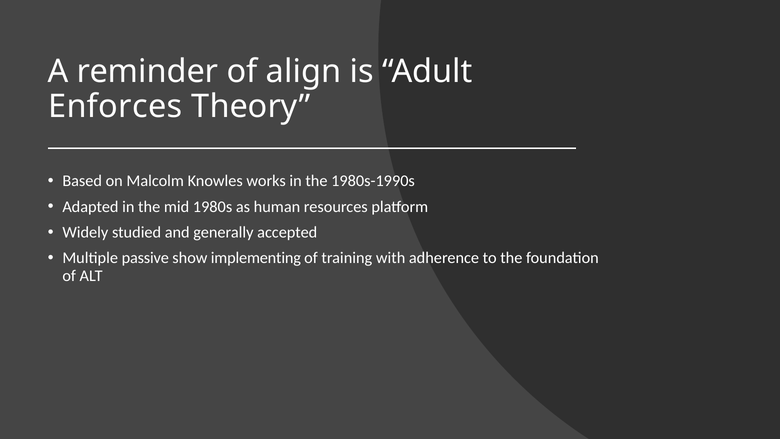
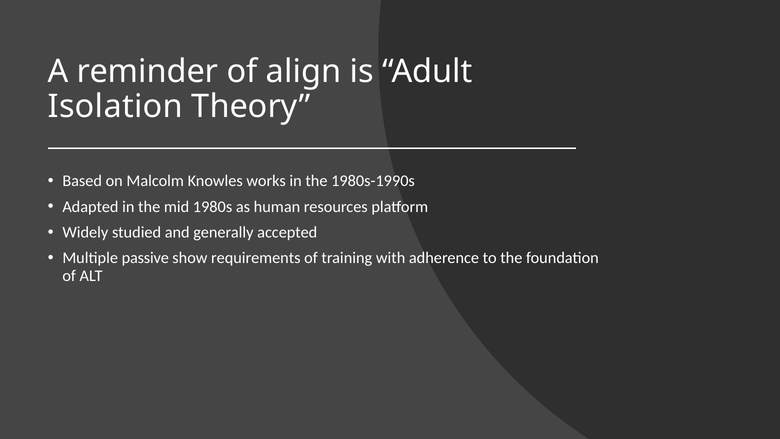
Enforces: Enforces -> Isolation
implementing: implementing -> requirements
